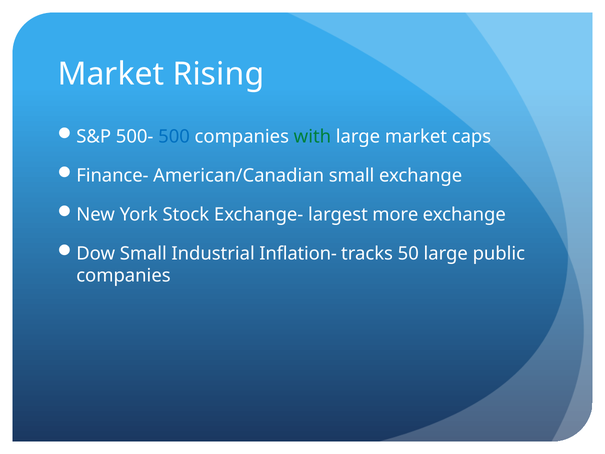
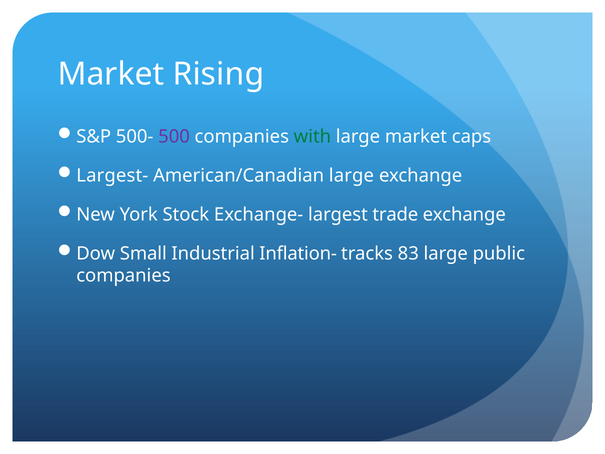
500 colour: blue -> purple
Finance-: Finance- -> Largest-
American/Canadian small: small -> large
more: more -> trade
50: 50 -> 83
